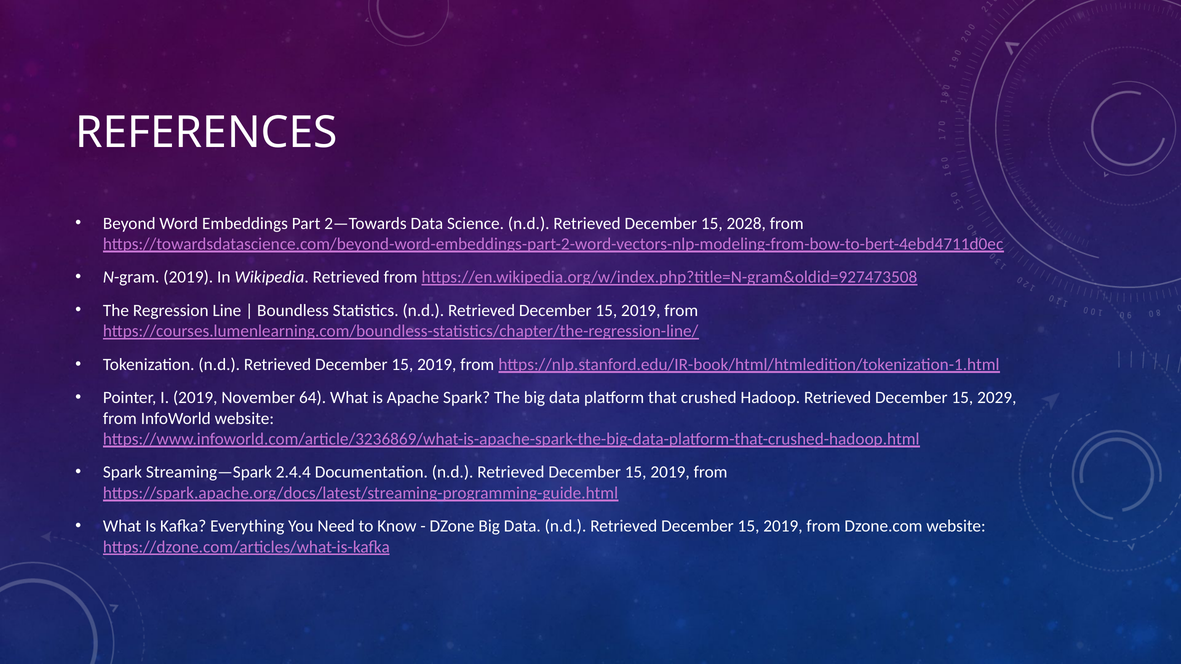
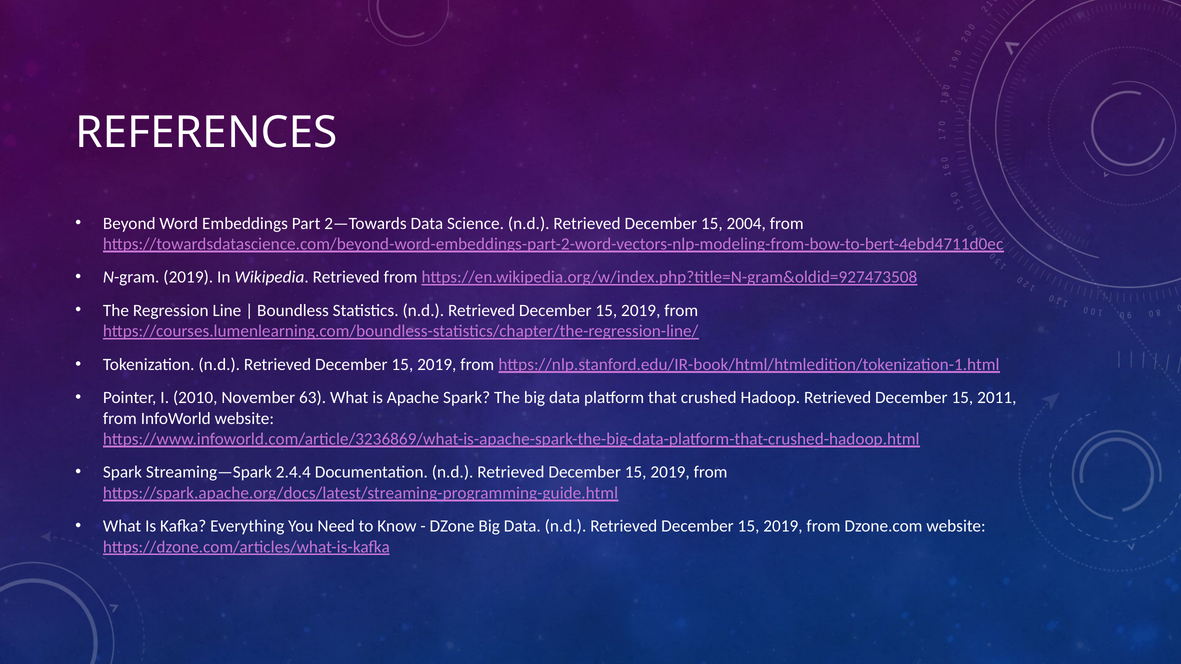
2028: 2028 -> 2004
I 2019: 2019 -> 2010
64: 64 -> 63
2029: 2029 -> 2011
